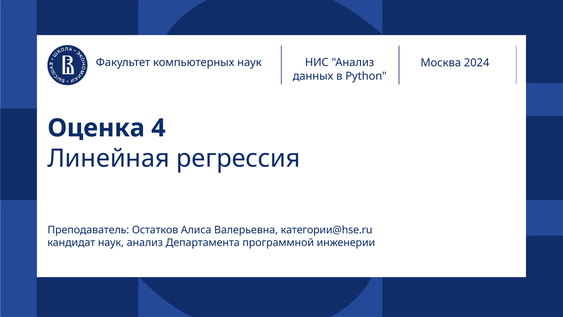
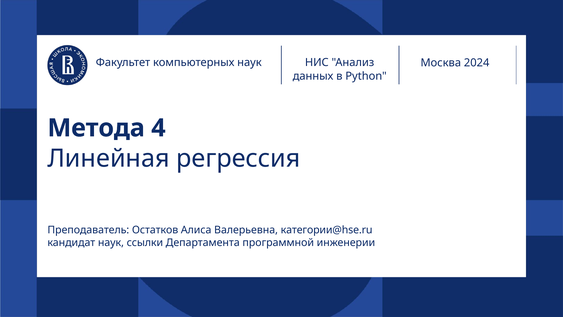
Оценка: Оценка -> Метода
наук анализ: анализ -> ссылки
